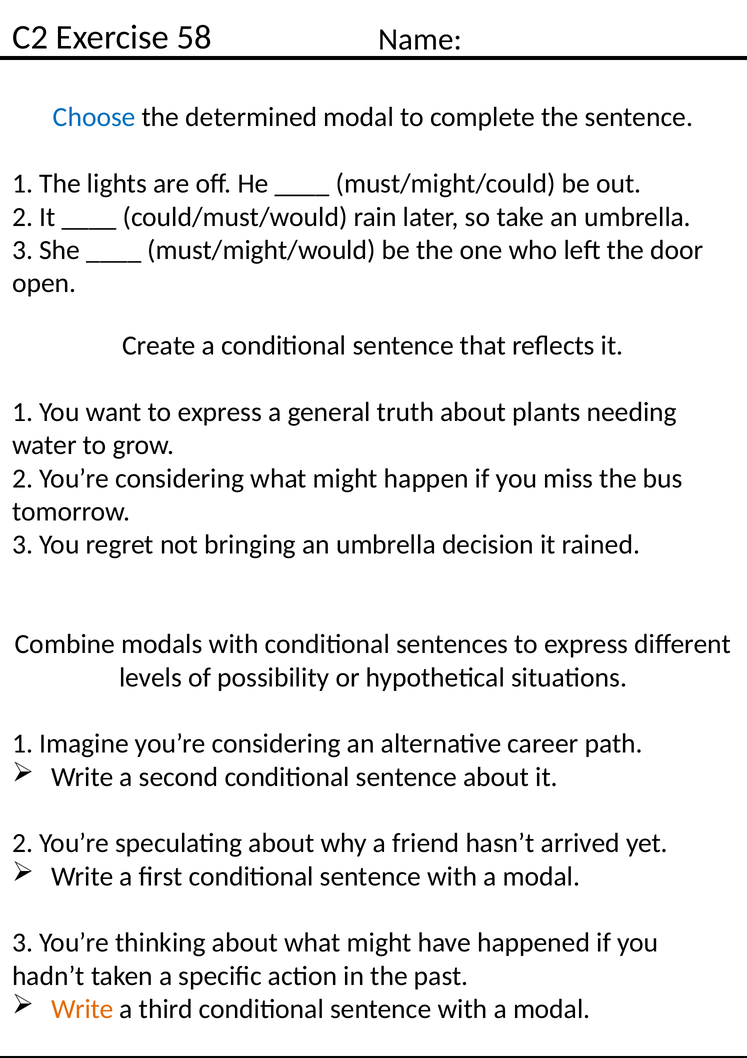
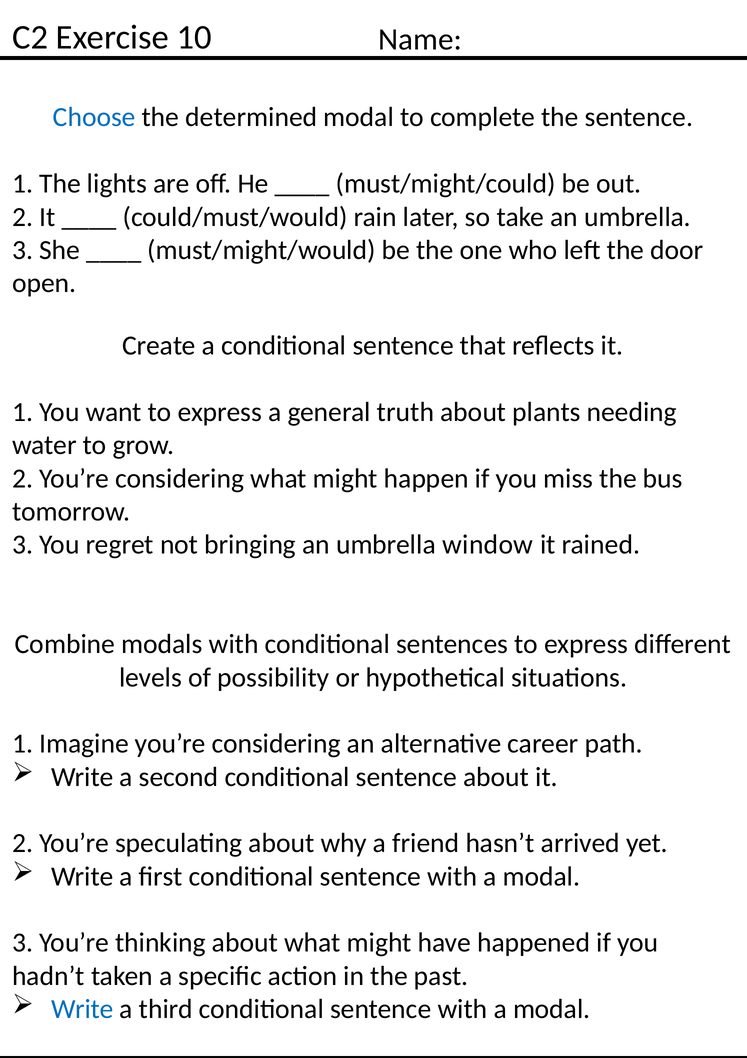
58: 58 -> 10
decision: decision -> window
Write at (82, 1009) colour: orange -> blue
